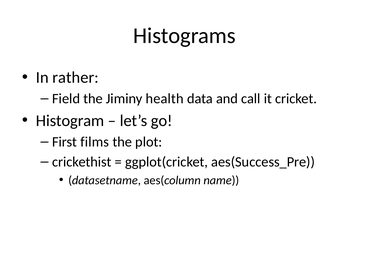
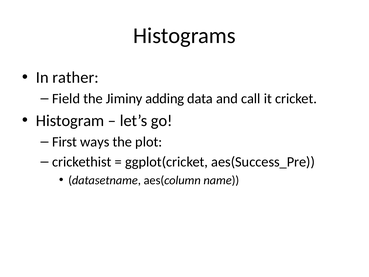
health: health -> adding
films: films -> ways
